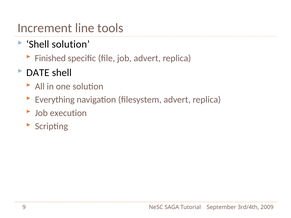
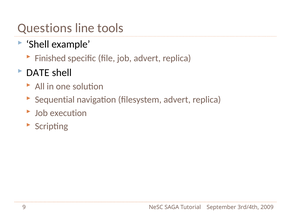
Increment: Increment -> Questions
Shell solution: solution -> example
Everything: Everything -> Sequential
